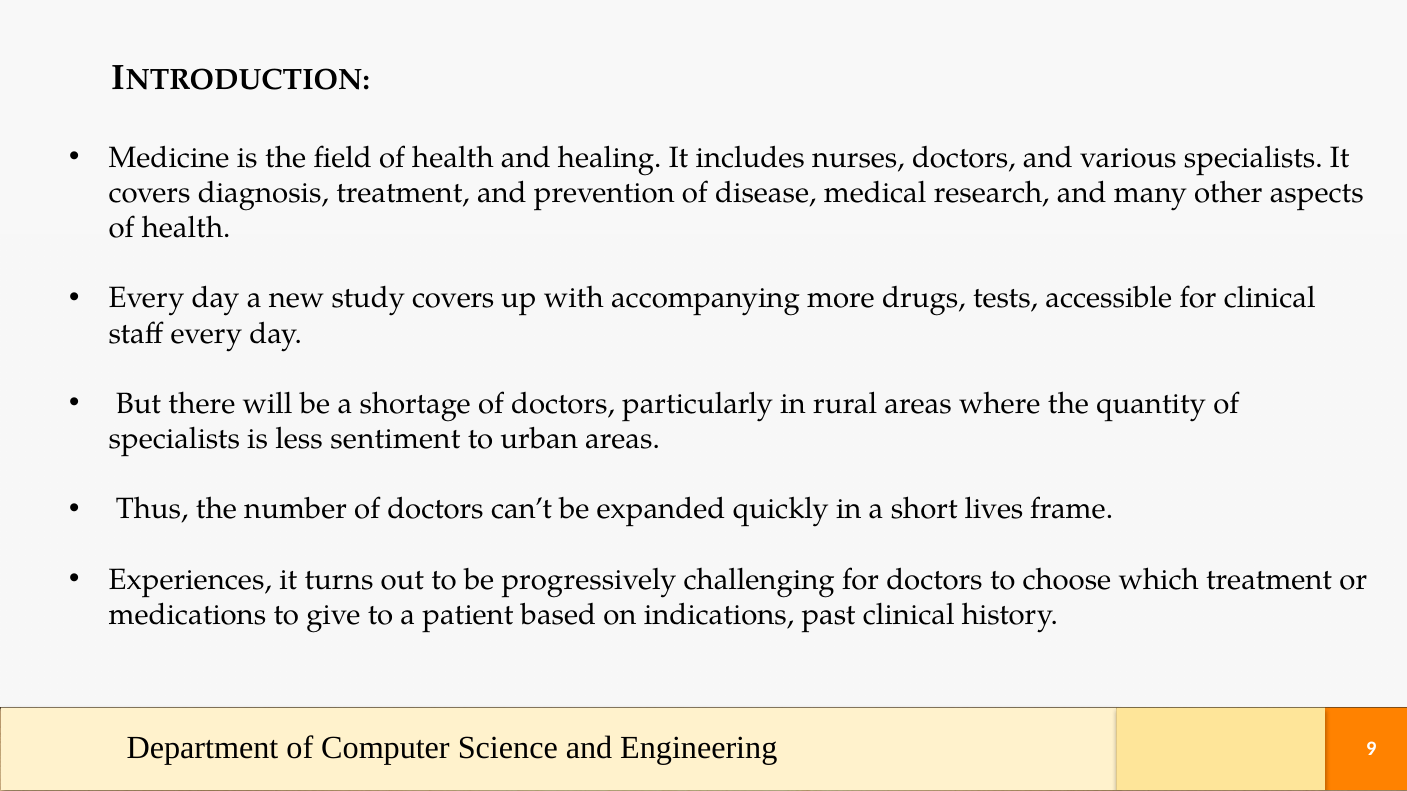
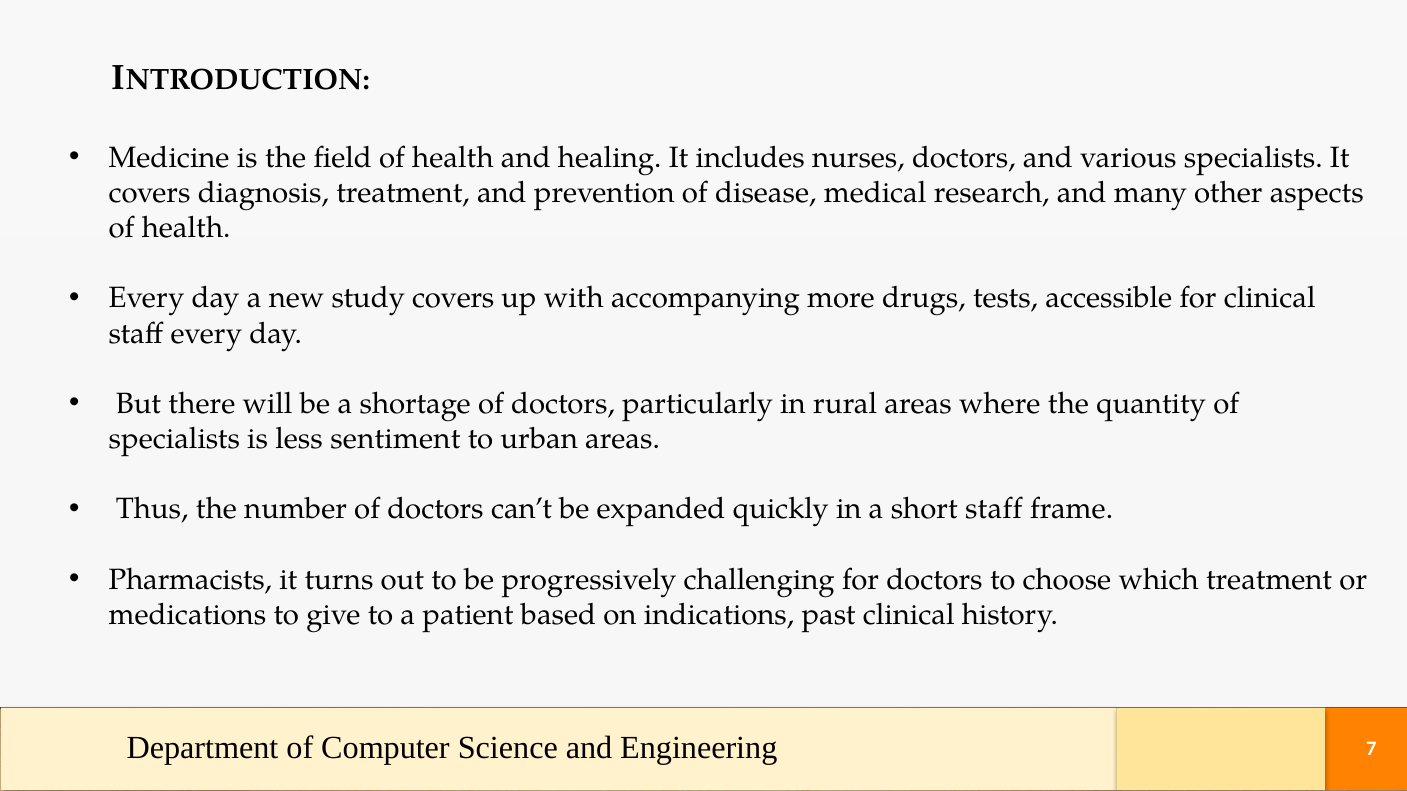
short lives: lives -> staff
Experiences: Experiences -> Pharmacists
9: 9 -> 7
